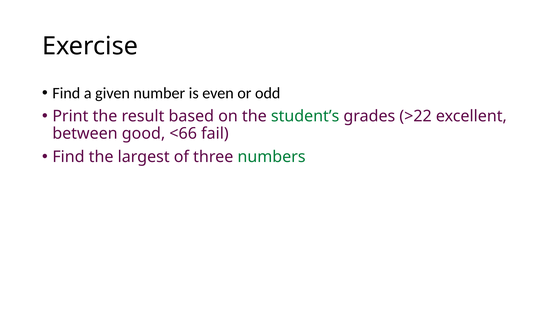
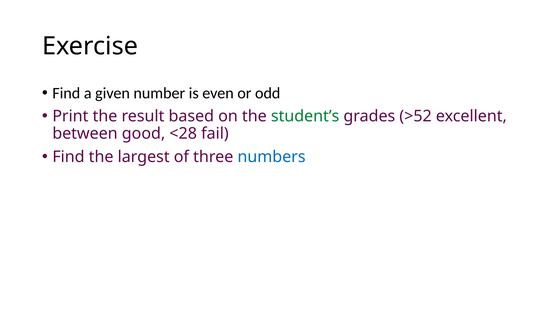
>22: >22 -> >52
<66: <66 -> <28
numbers colour: green -> blue
